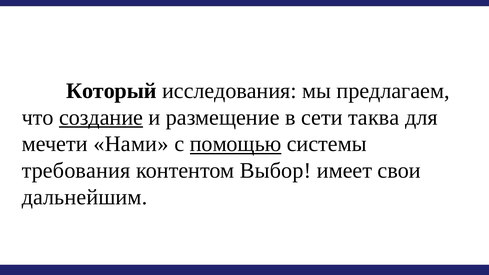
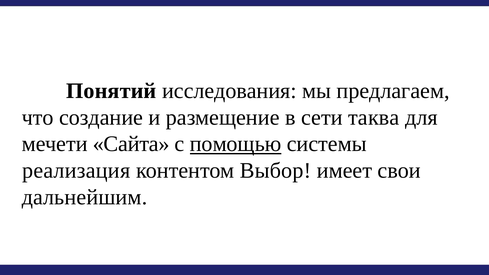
Который: Который -> Понятий
создание underline: present -> none
Нами: Нами -> Сайта
требования: требования -> реализация
